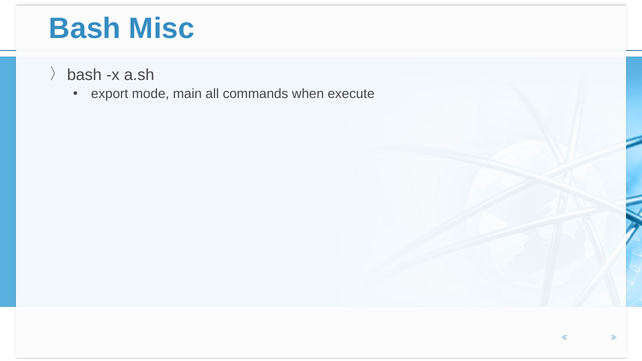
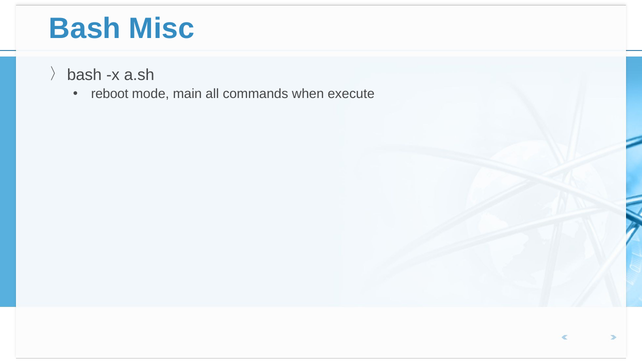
export: export -> reboot
